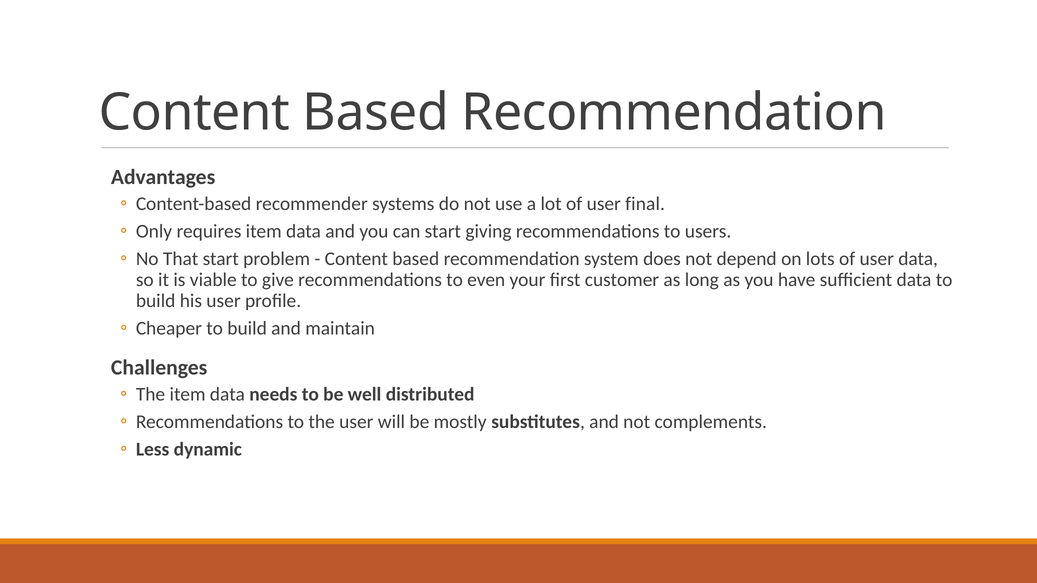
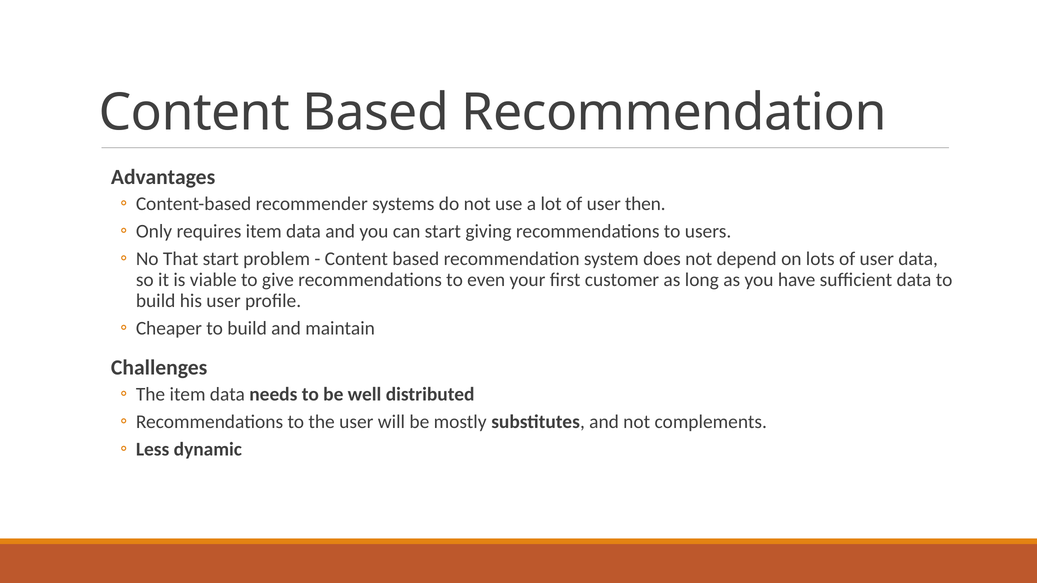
final: final -> then
